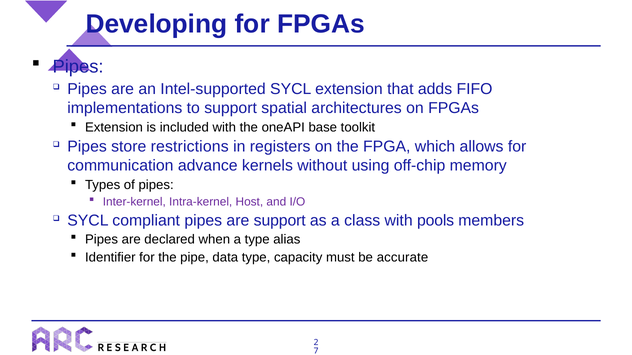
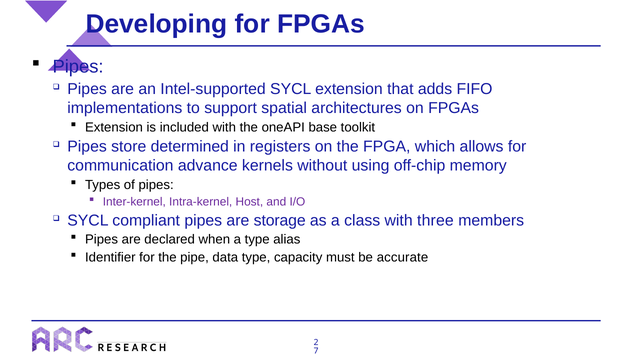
restrictions: restrictions -> determined
are support: support -> storage
pools: pools -> three
